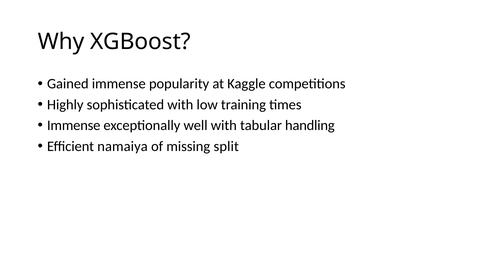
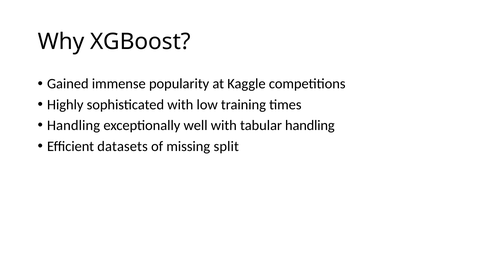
Immense at (74, 125): Immense -> Handling
namaiya: namaiya -> datasets
